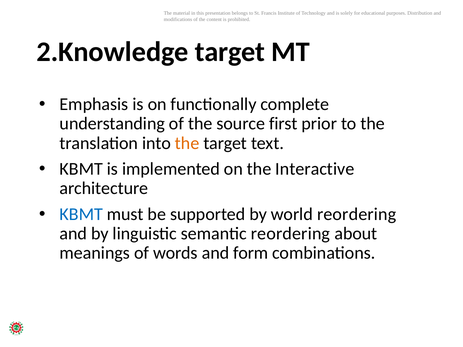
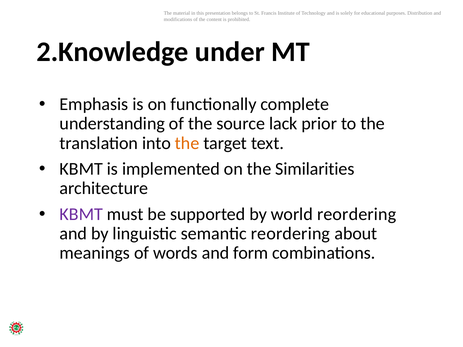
2.Knowledge target: target -> under
first: first -> lack
Interactive: Interactive -> Similarities
KBMT at (81, 214) colour: blue -> purple
